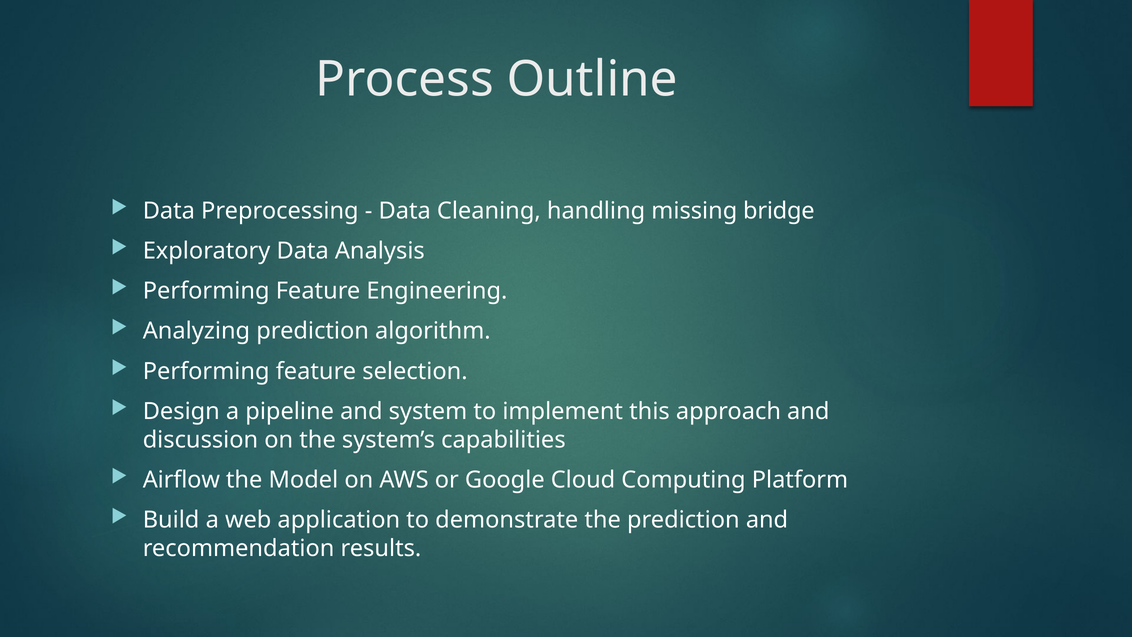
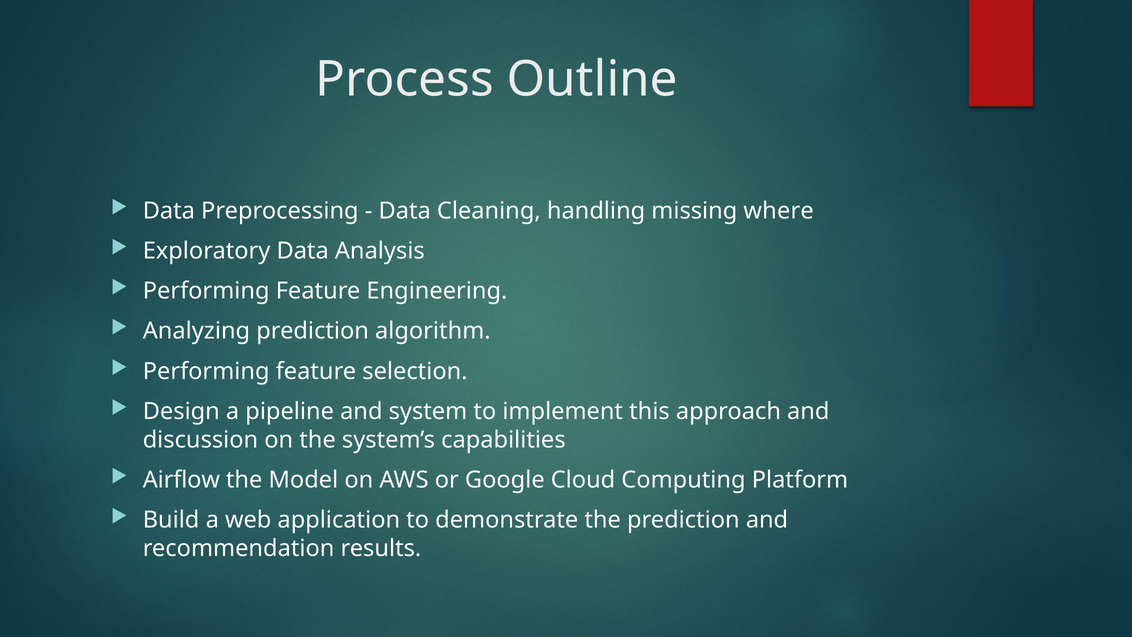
bridge: bridge -> where
